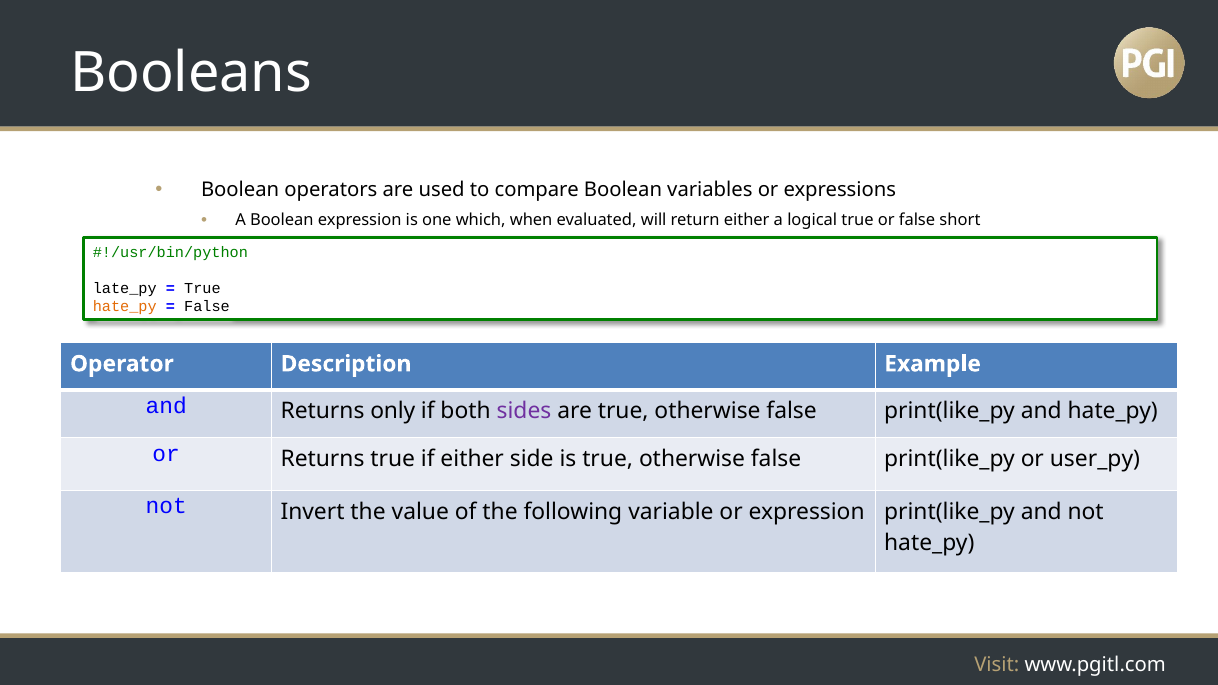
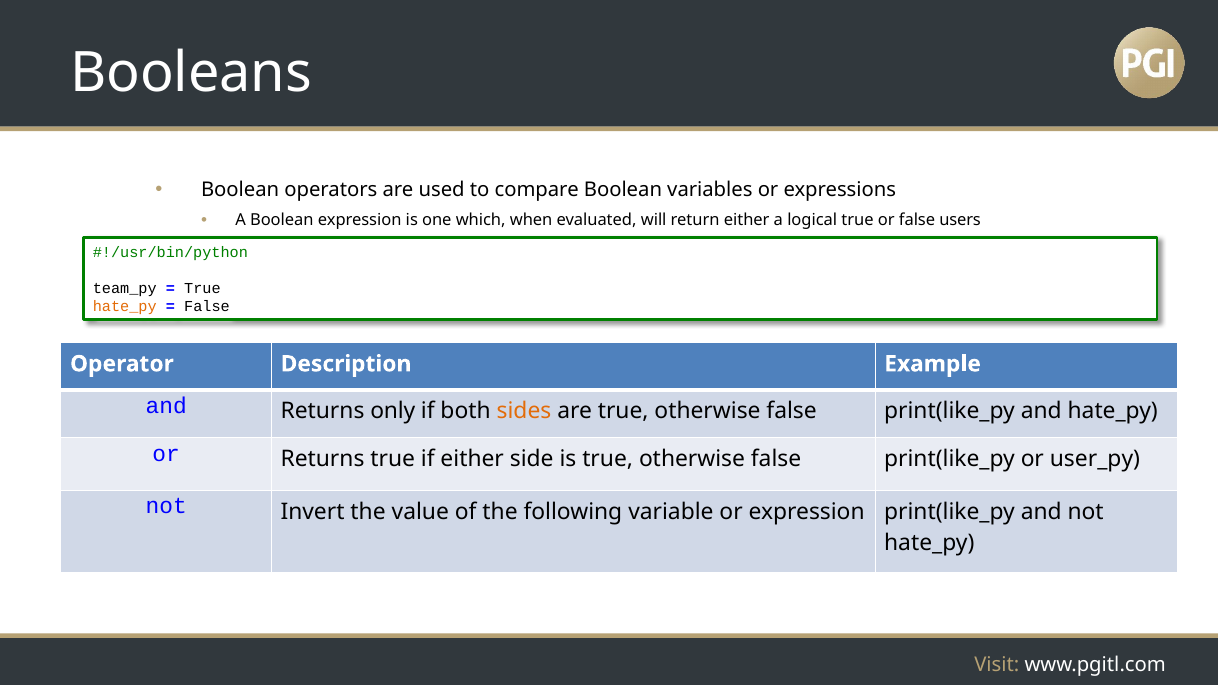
short: short -> users
late_py: late_py -> team_py
sides colour: purple -> orange
